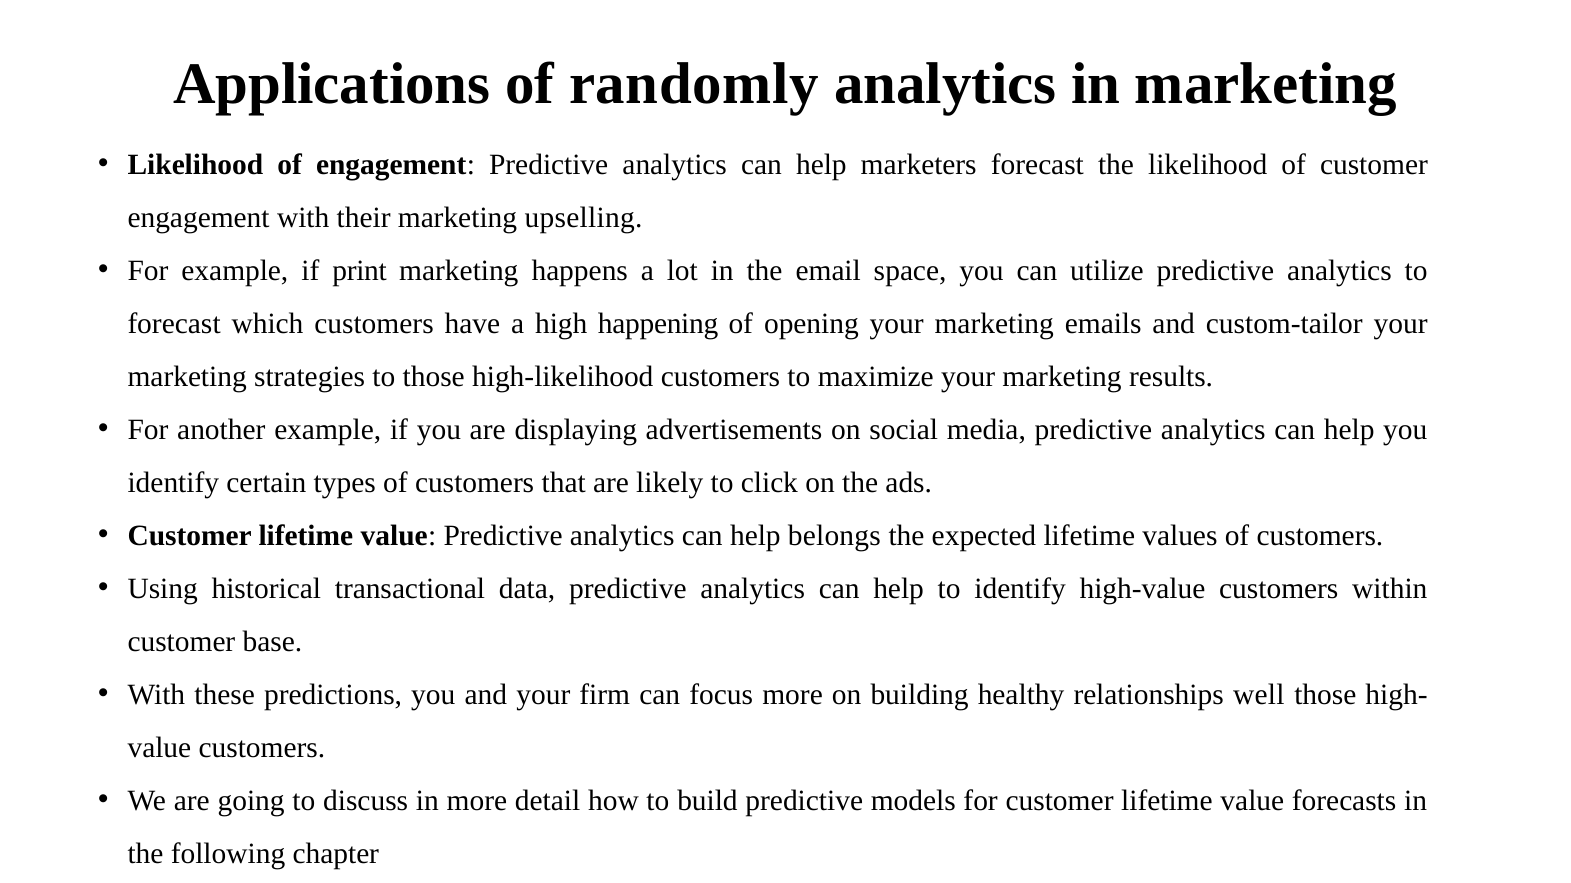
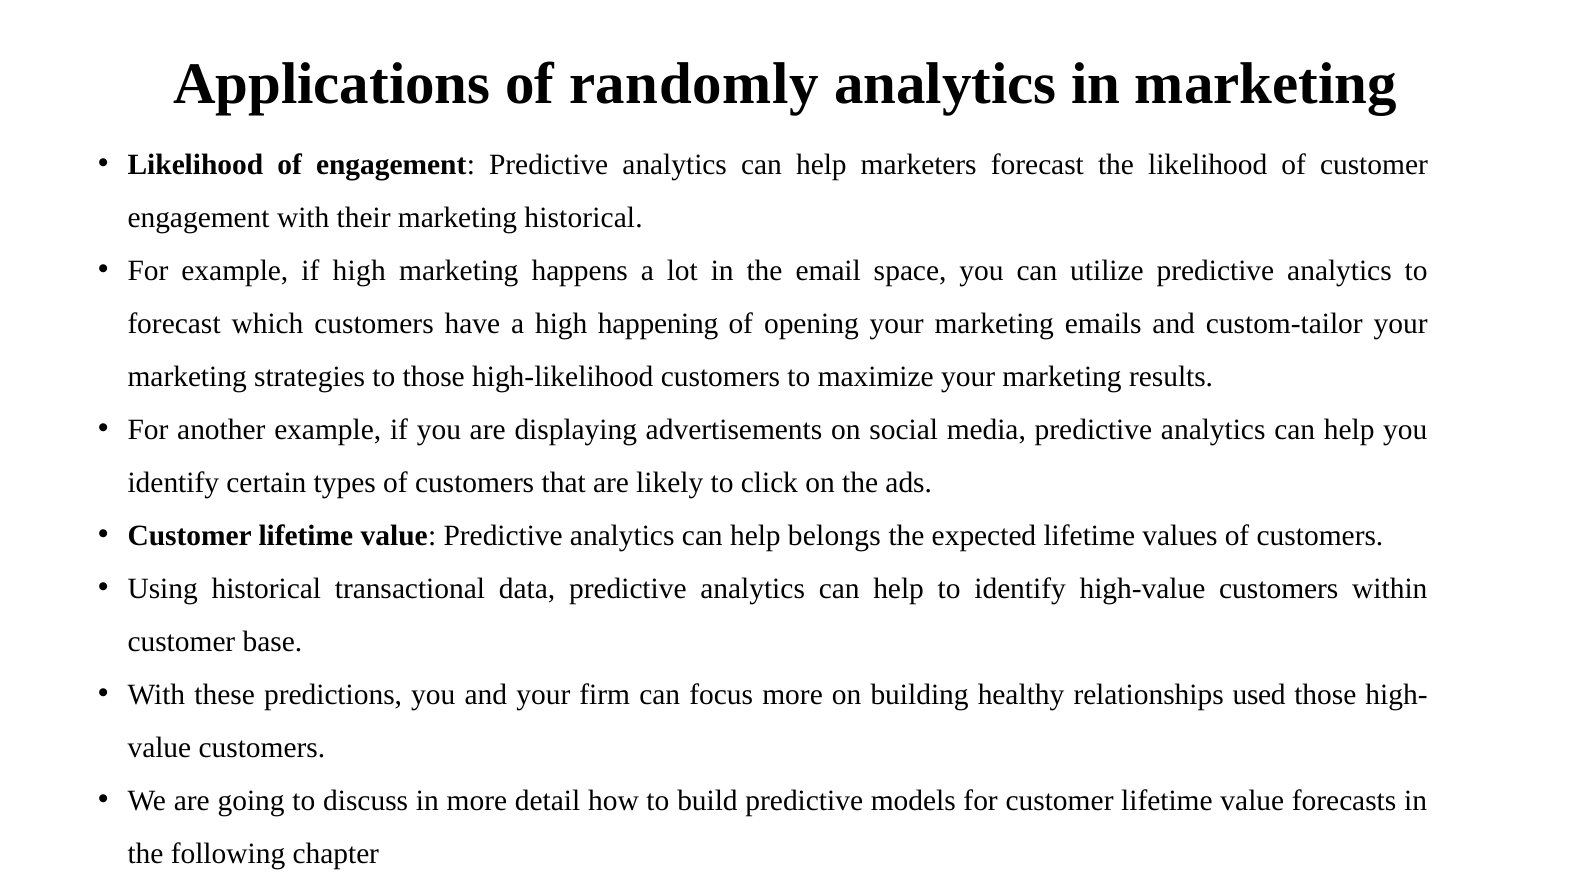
marketing upselling: upselling -> historical
if print: print -> high
well: well -> used
